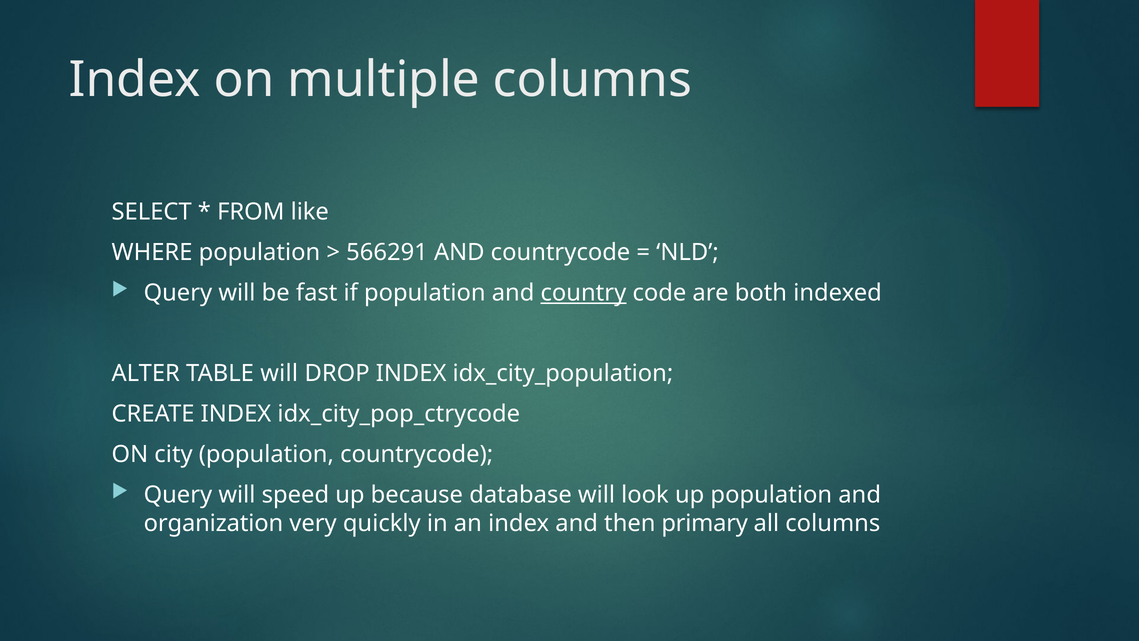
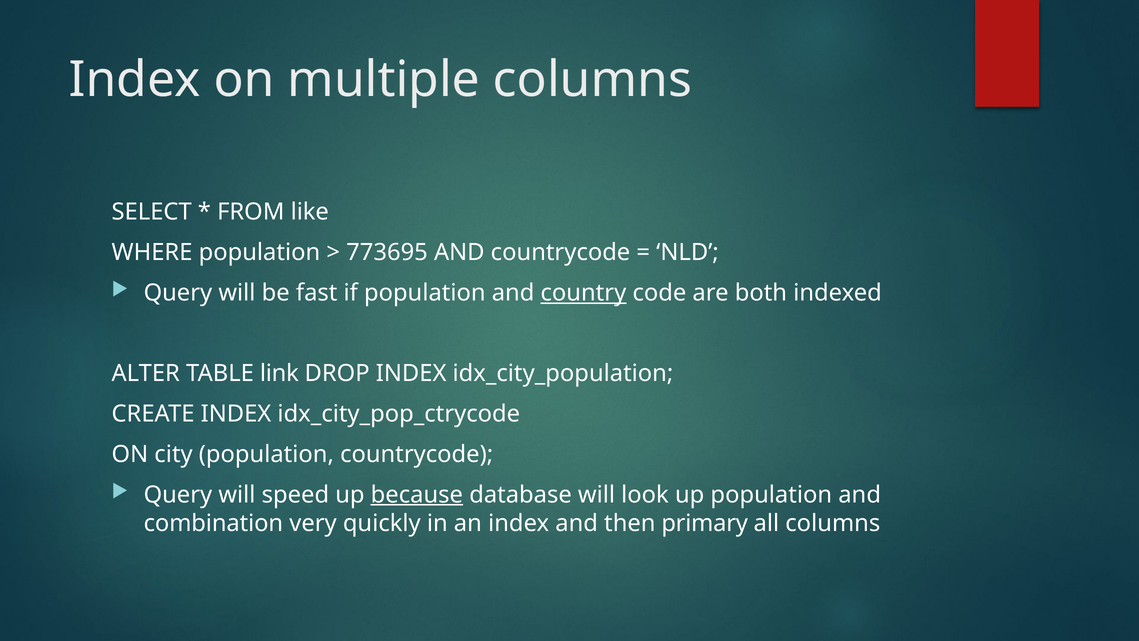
566291: 566291 -> 773695
TABLE will: will -> link
because underline: none -> present
organization: organization -> combination
